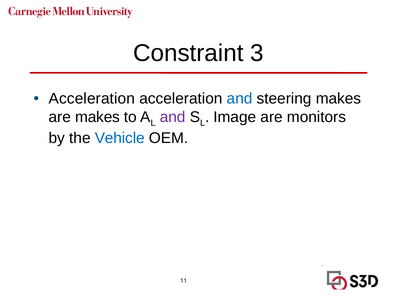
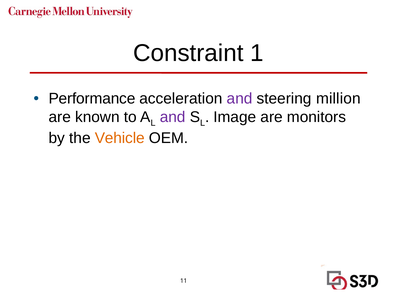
3: 3 -> 1
Acceleration at (92, 98): Acceleration -> Performance
and at (240, 98) colour: blue -> purple
steering makes: makes -> million
are makes: makes -> known
Vehicle colour: blue -> orange
